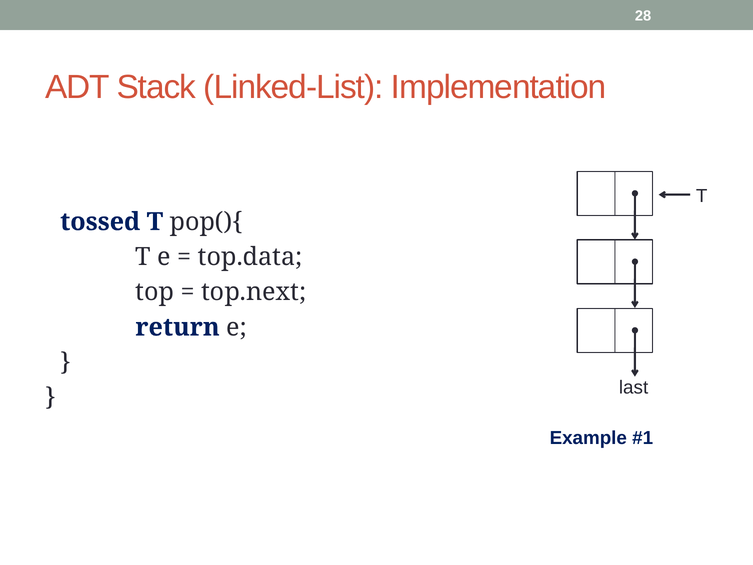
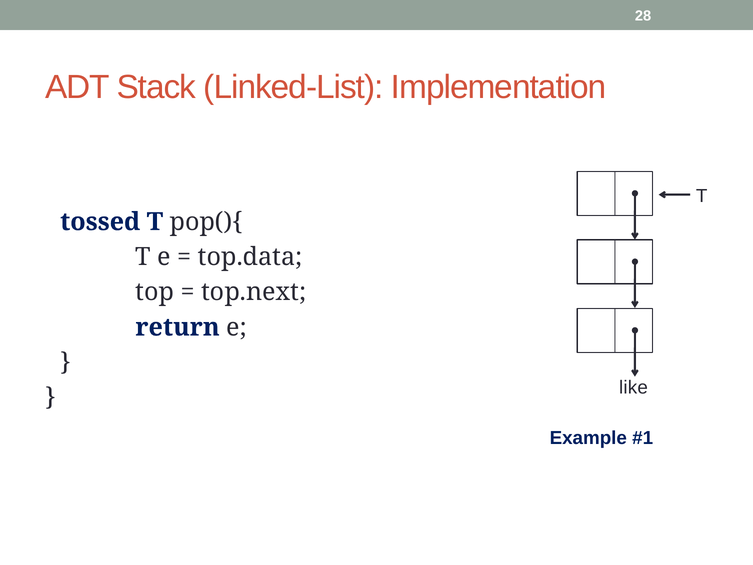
last: last -> like
